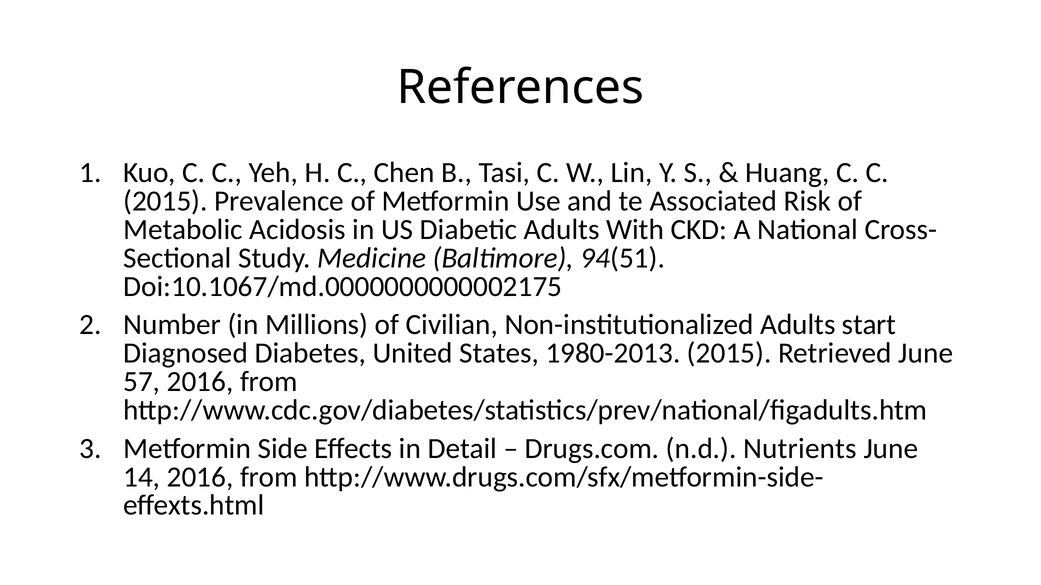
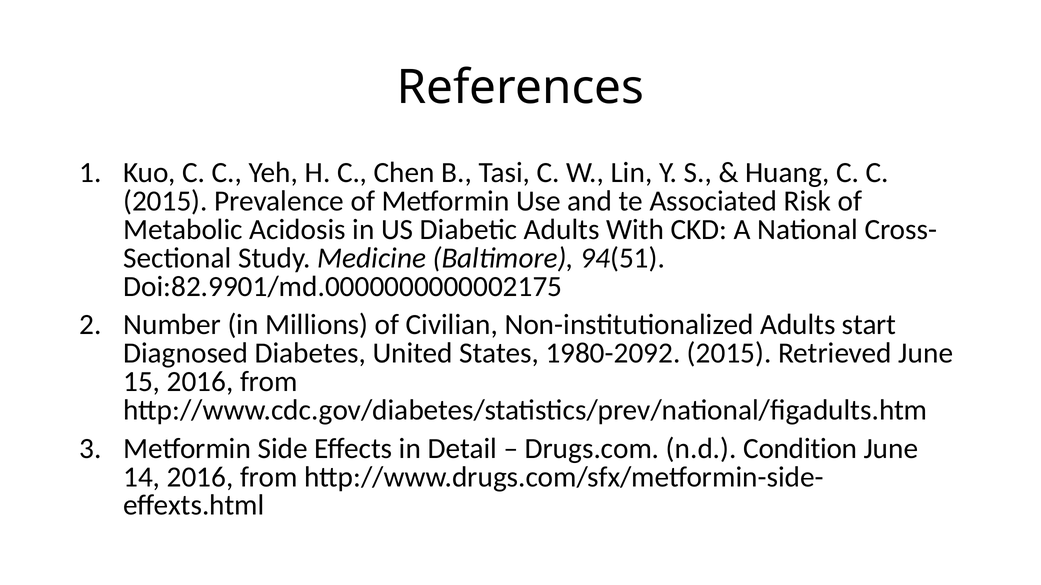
Doi:10.1067/md.0000000000002175: Doi:10.1067/md.0000000000002175 -> Doi:82.9901/md.0000000000002175
1980-2013: 1980-2013 -> 1980-2092
57: 57 -> 15
Nutrients: Nutrients -> Condition
